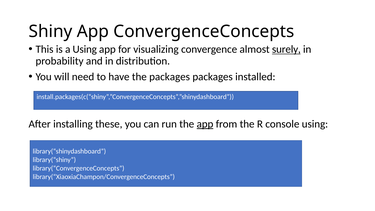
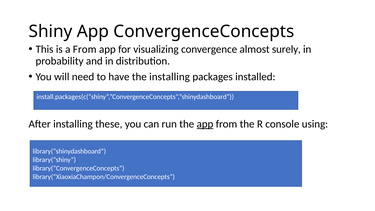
a Using: Using -> From
surely underline: present -> none
the packages: packages -> installing
